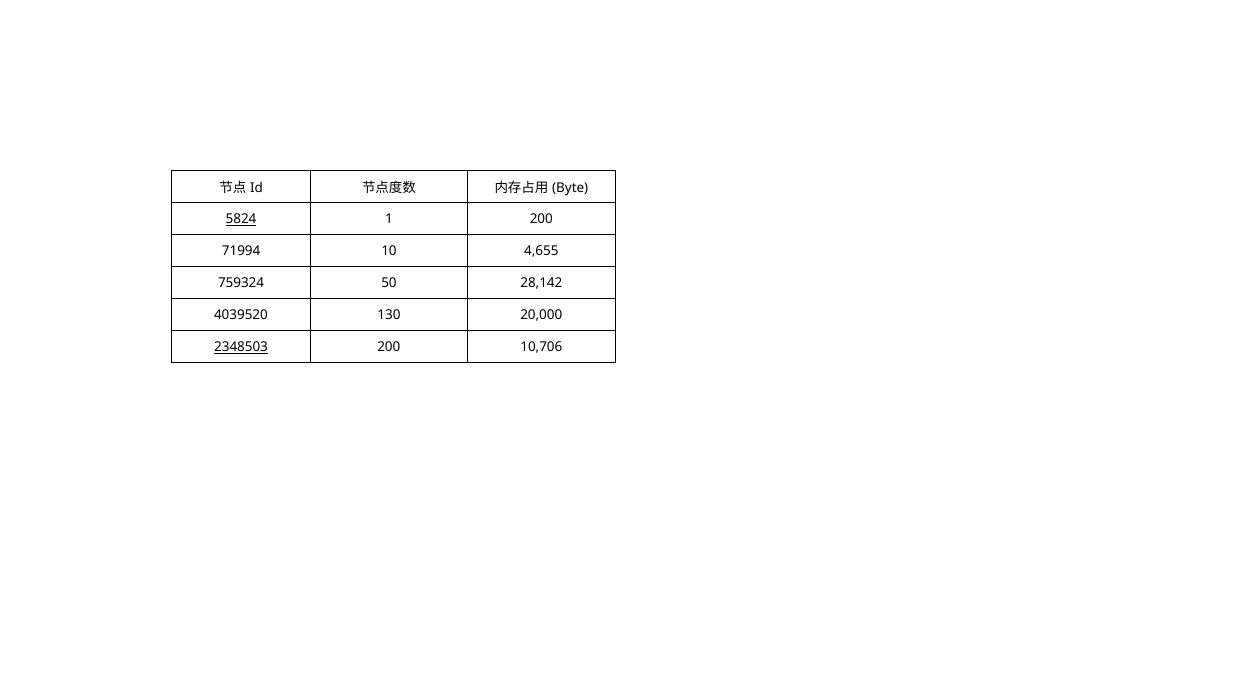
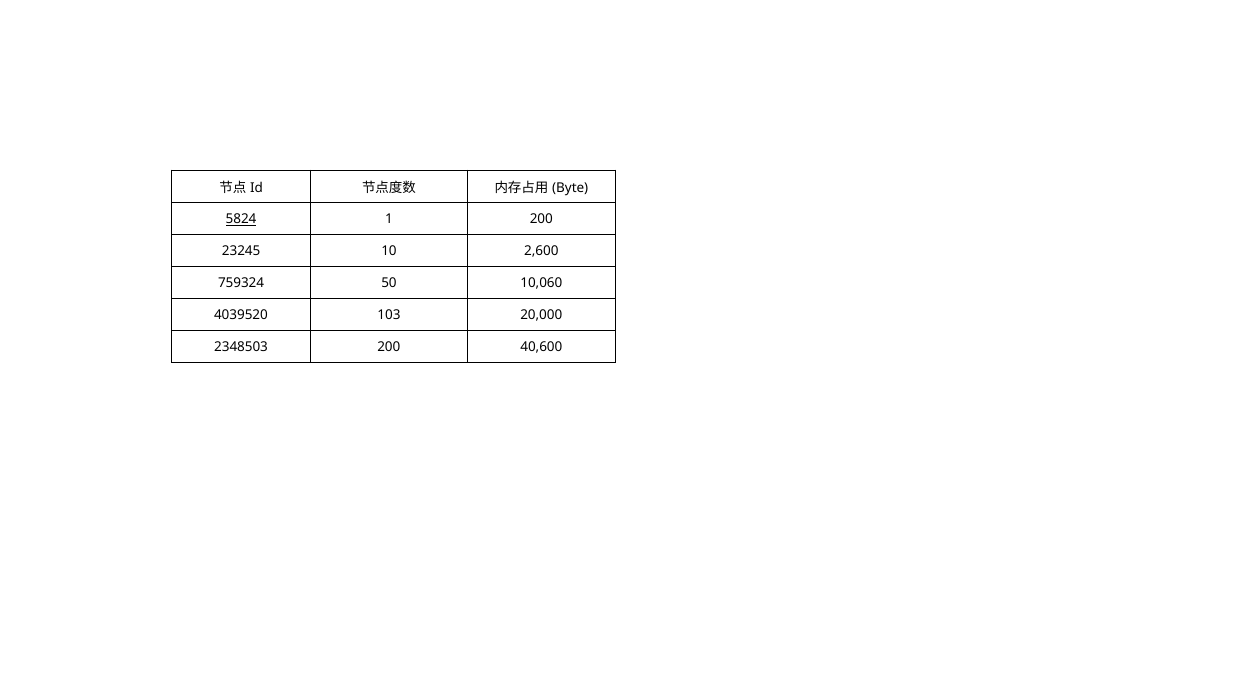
71994: 71994 -> 23245
4,655: 4,655 -> 2,600
28,142: 28,142 -> 10,060
130: 130 -> 103
2348503 underline: present -> none
10,706: 10,706 -> 40,600
